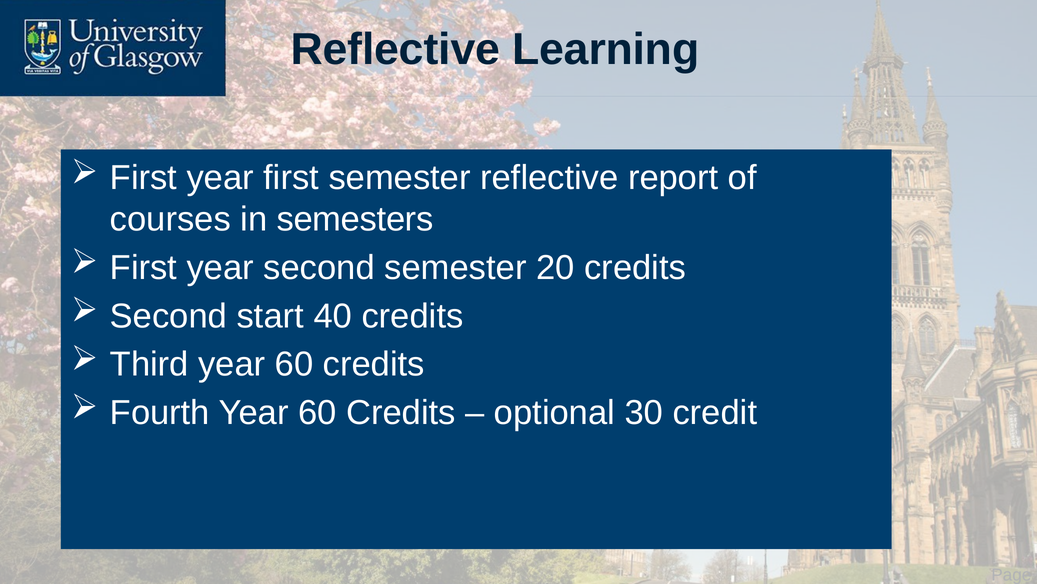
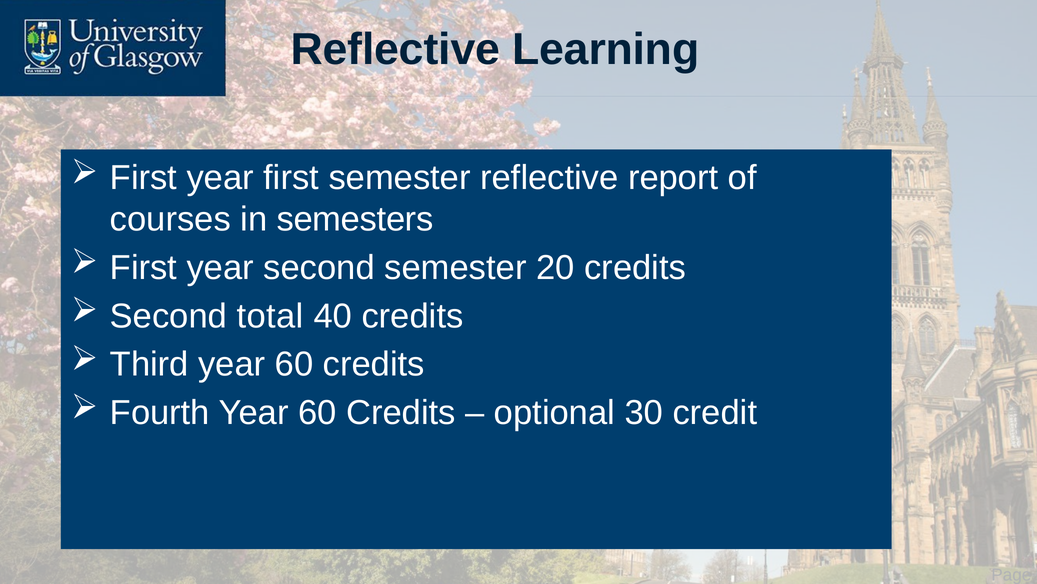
start: start -> total
